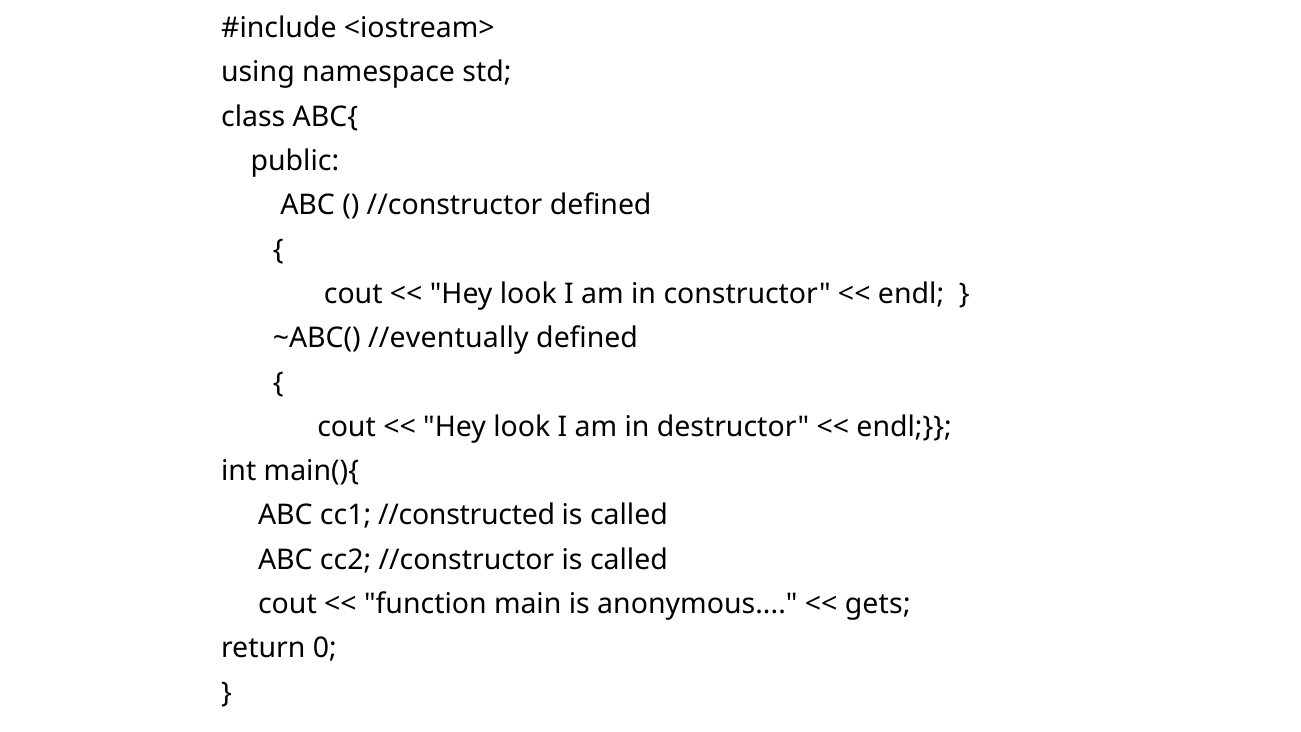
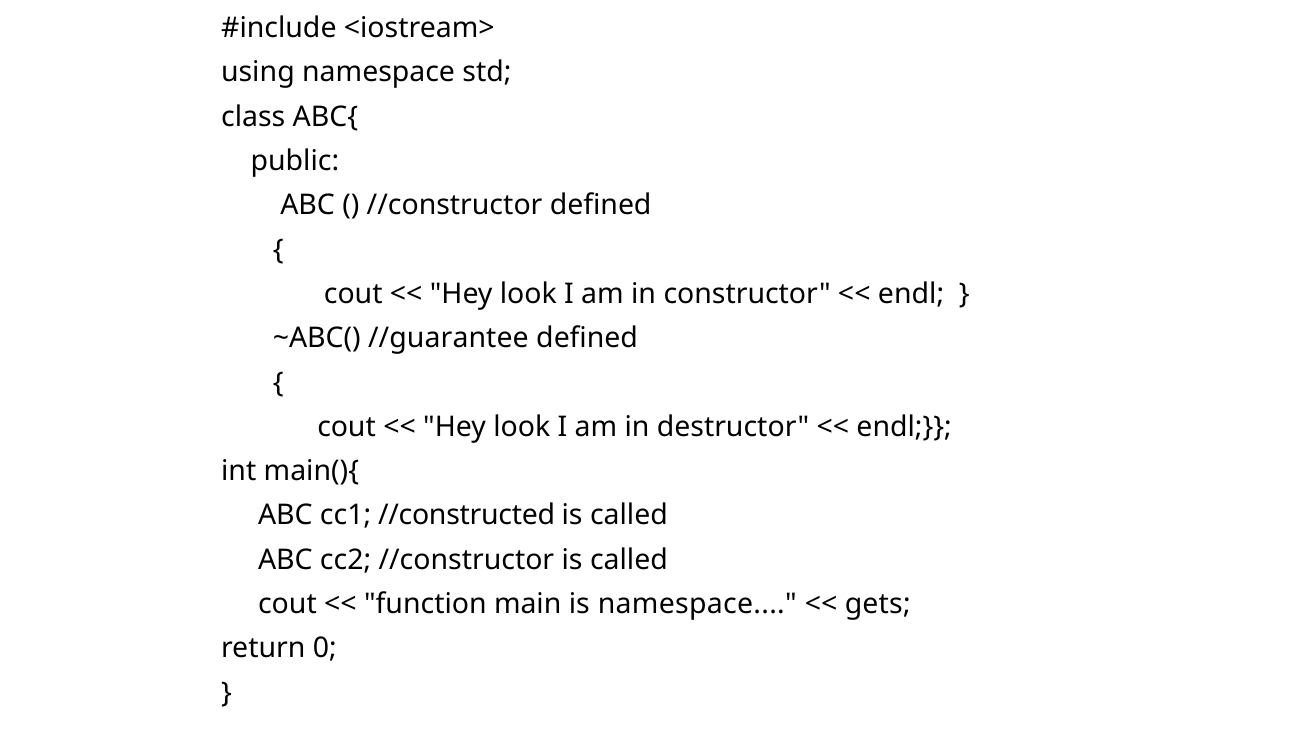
//eventually: //eventually -> //guarantee
is anonymous: anonymous -> namespace
